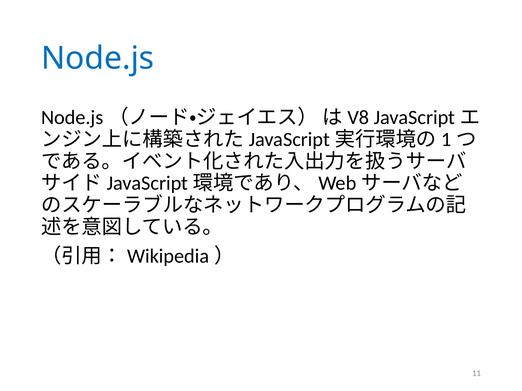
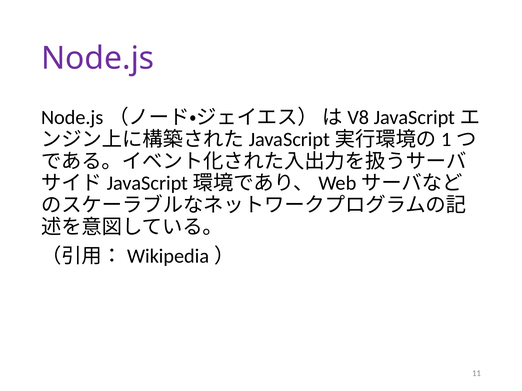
Node.js colour: blue -> purple
